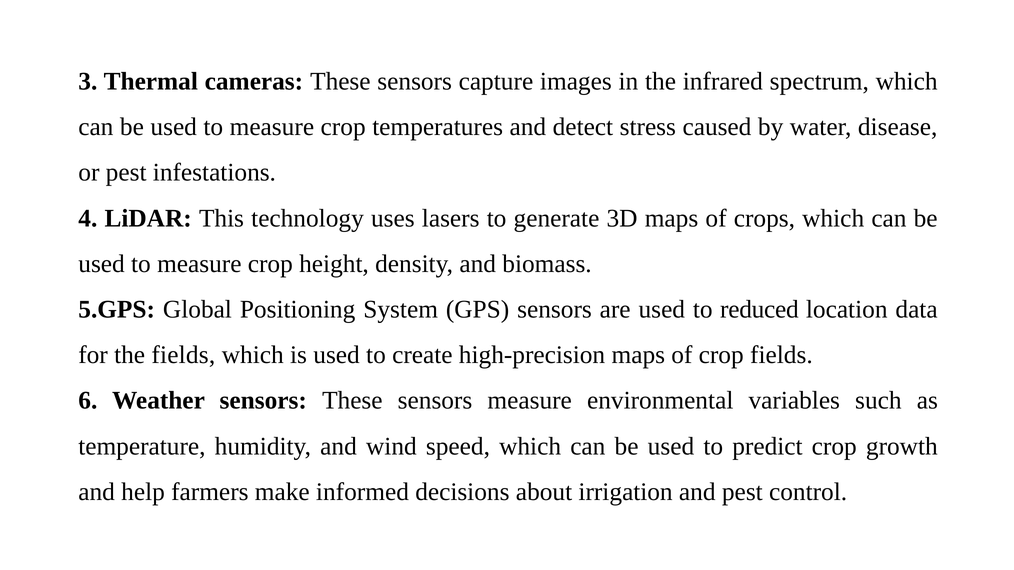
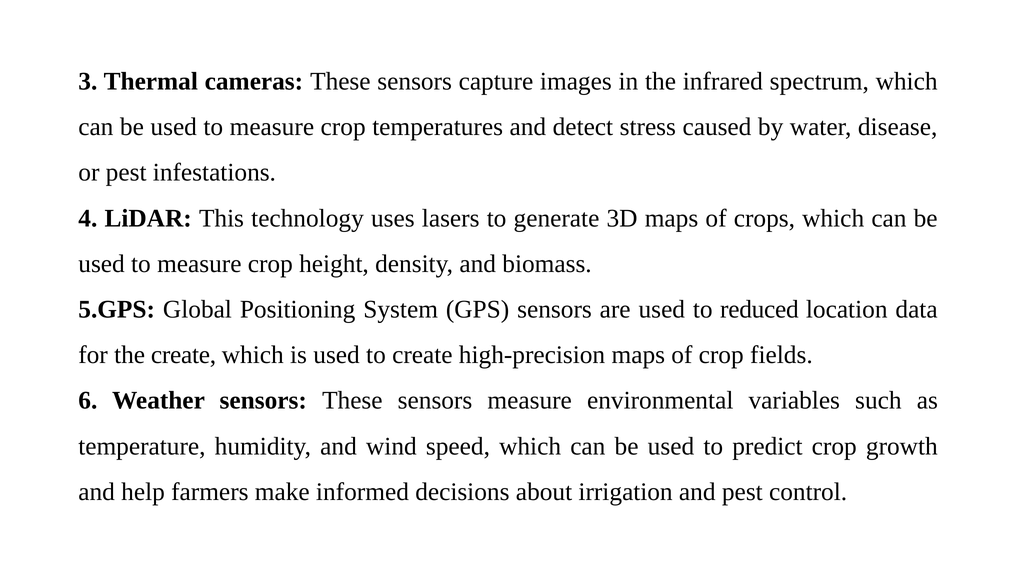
the fields: fields -> create
